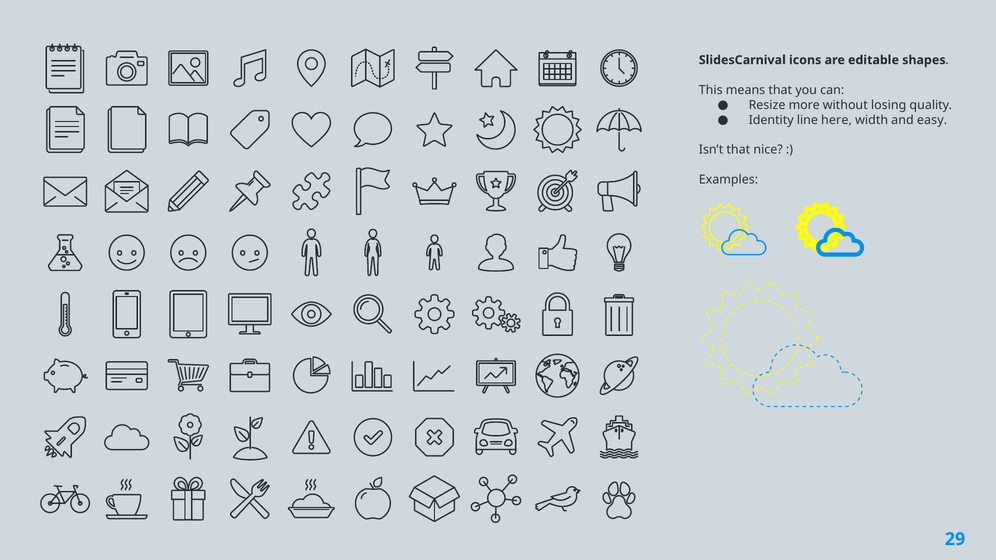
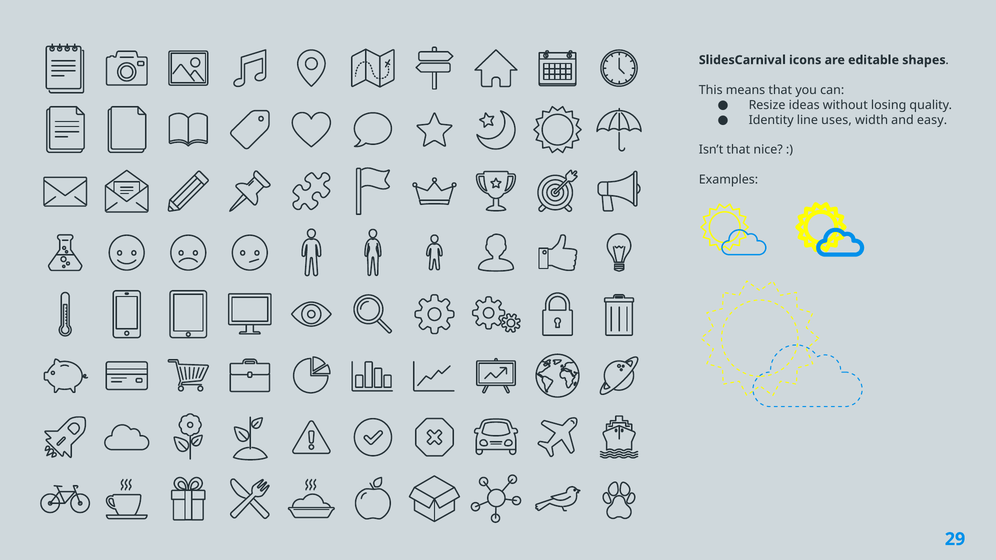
more: more -> ideas
here: here -> uses
